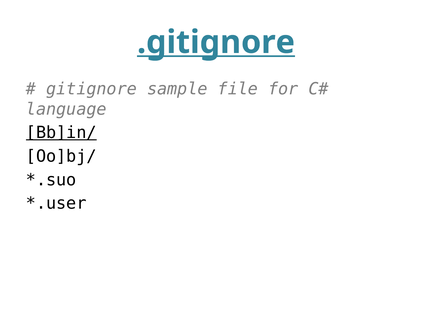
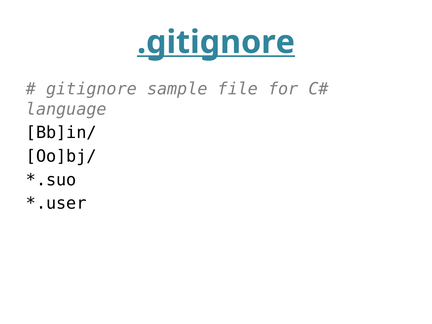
Bb]in/ underline: present -> none
